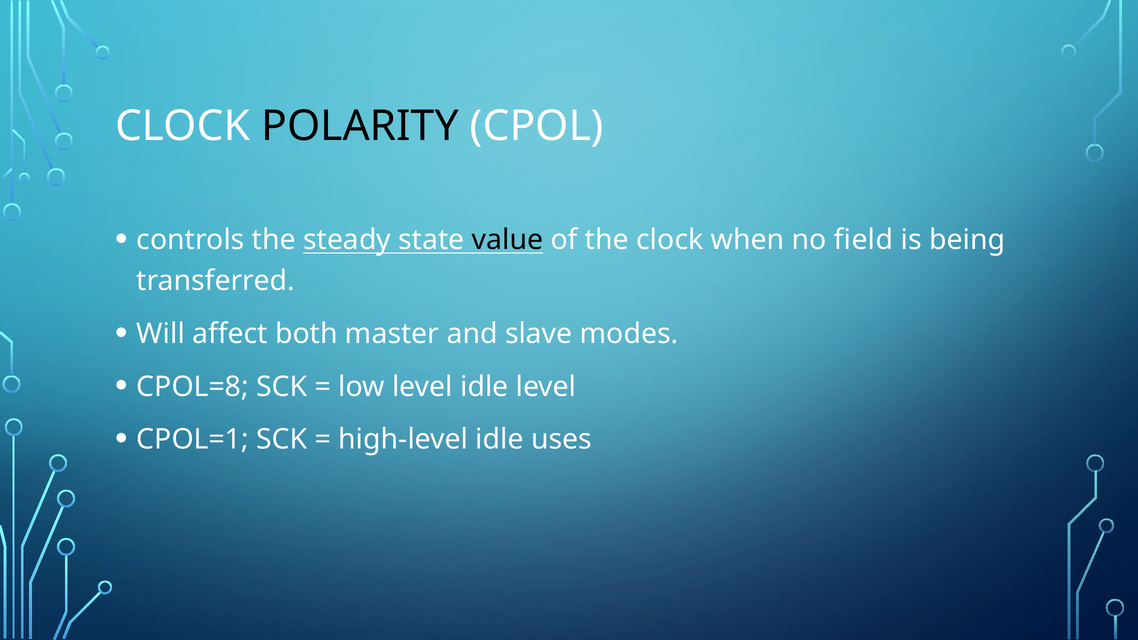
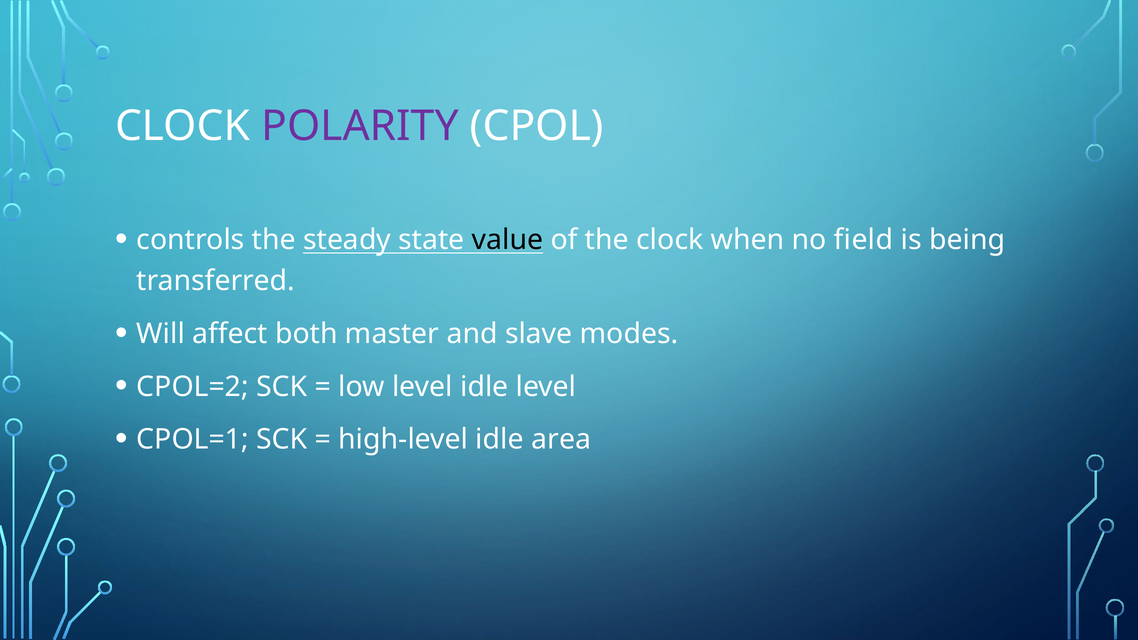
POLARITY colour: black -> purple
CPOL=8: CPOL=8 -> CPOL=2
uses: uses -> area
